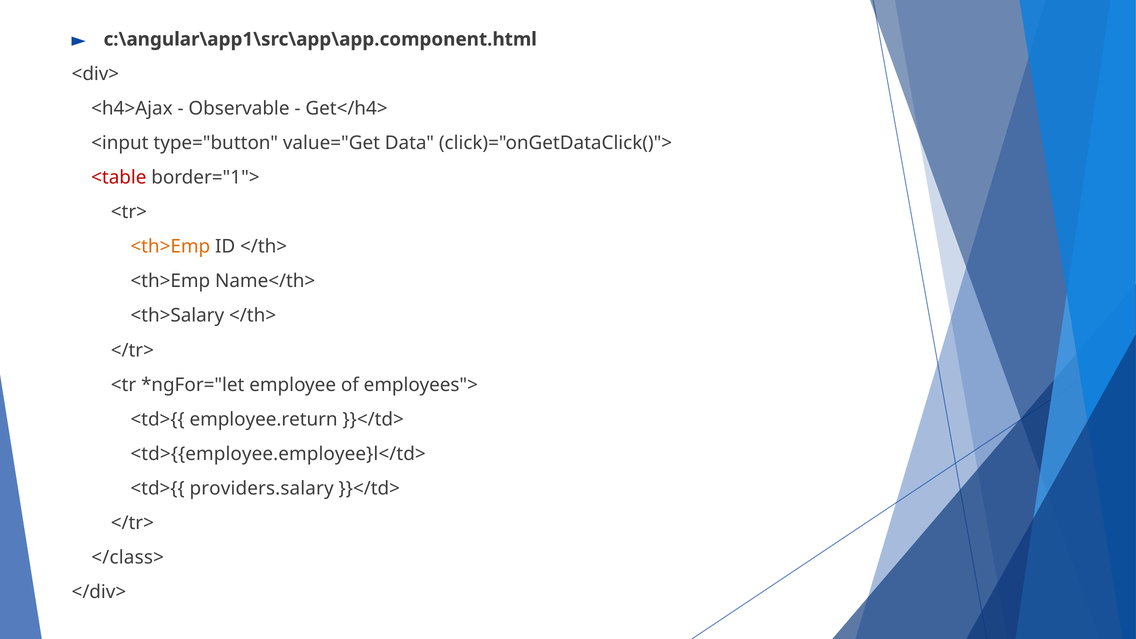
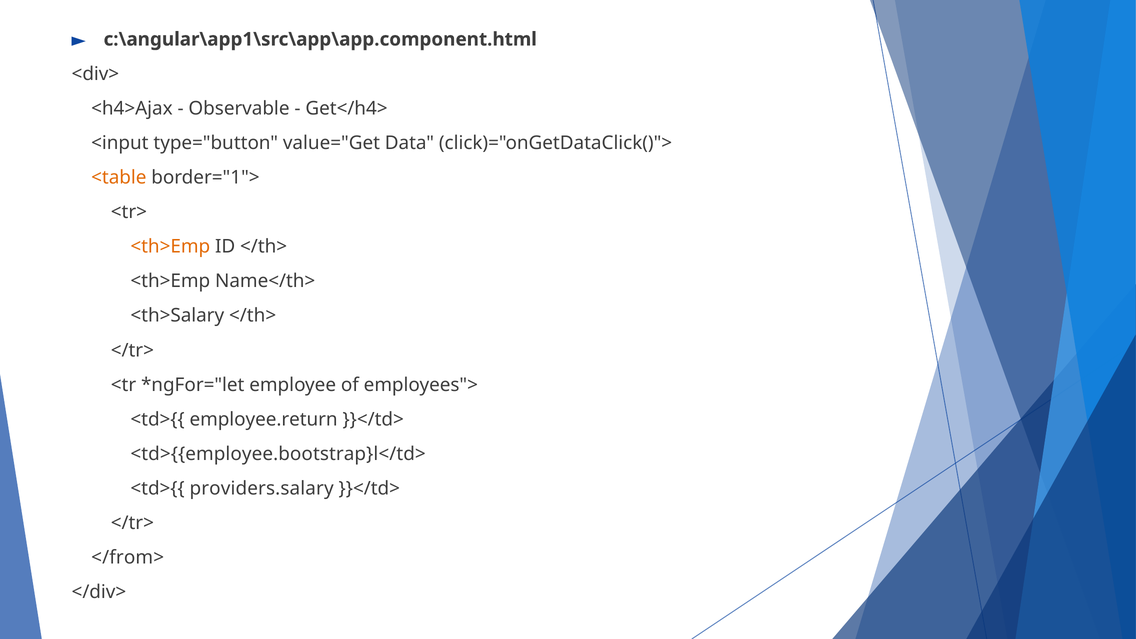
<table colour: red -> orange
<td>{{employee.employee}l</td>: <td>{{employee.employee}l</td> -> <td>{{employee.bootstrap}l</td>
</class>: </class> -> </from>
